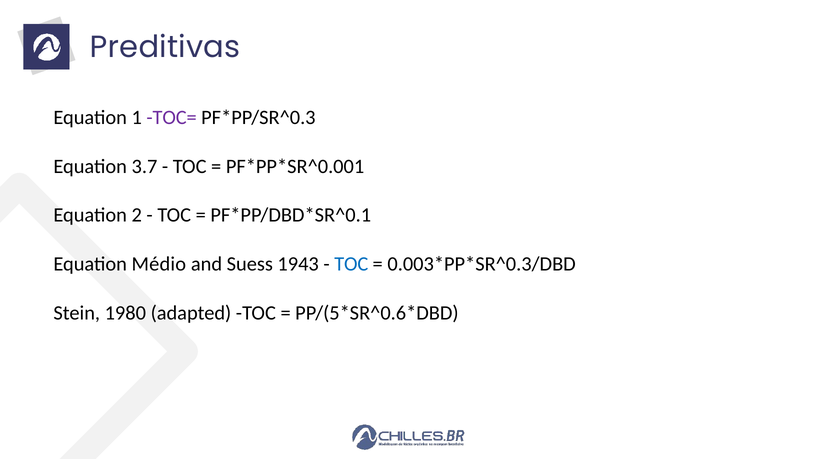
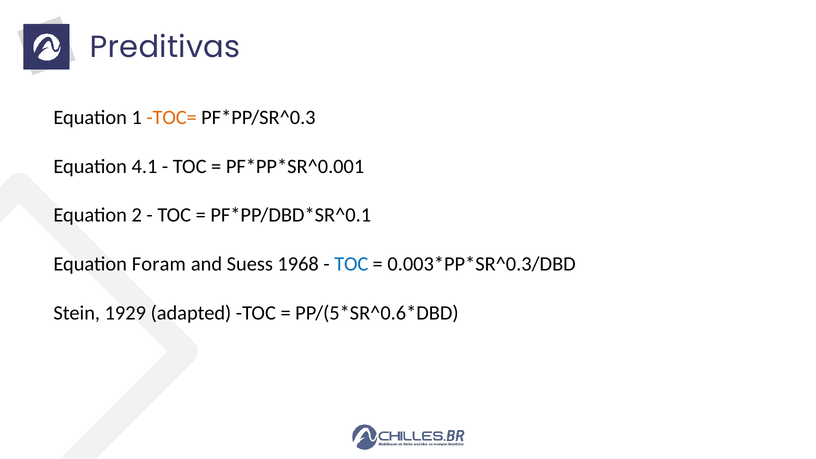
TOC= colour: purple -> orange
3.7: 3.7 -> 4.1
Médio: Médio -> Foram
1943: 1943 -> 1968
1980: 1980 -> 1929
